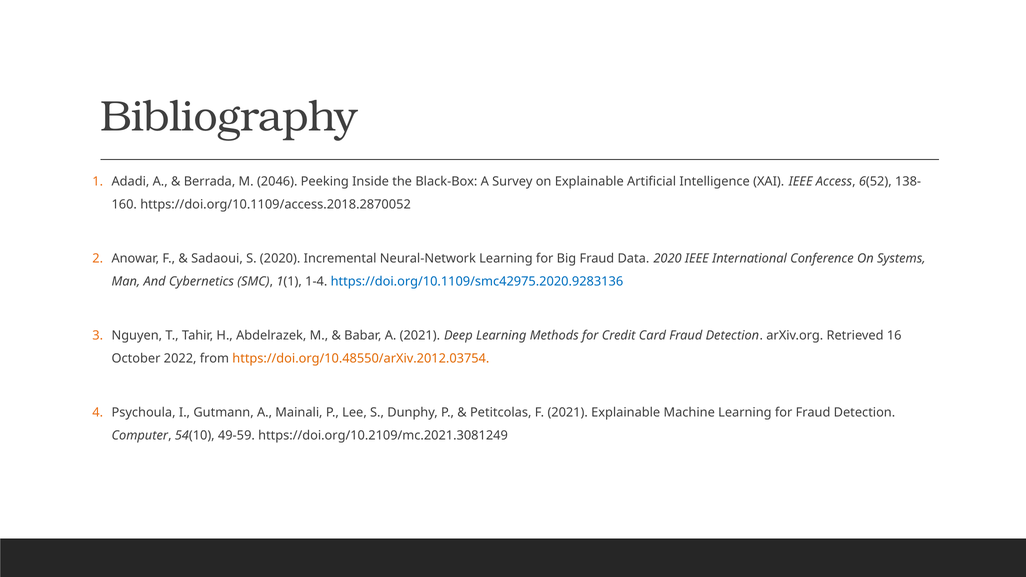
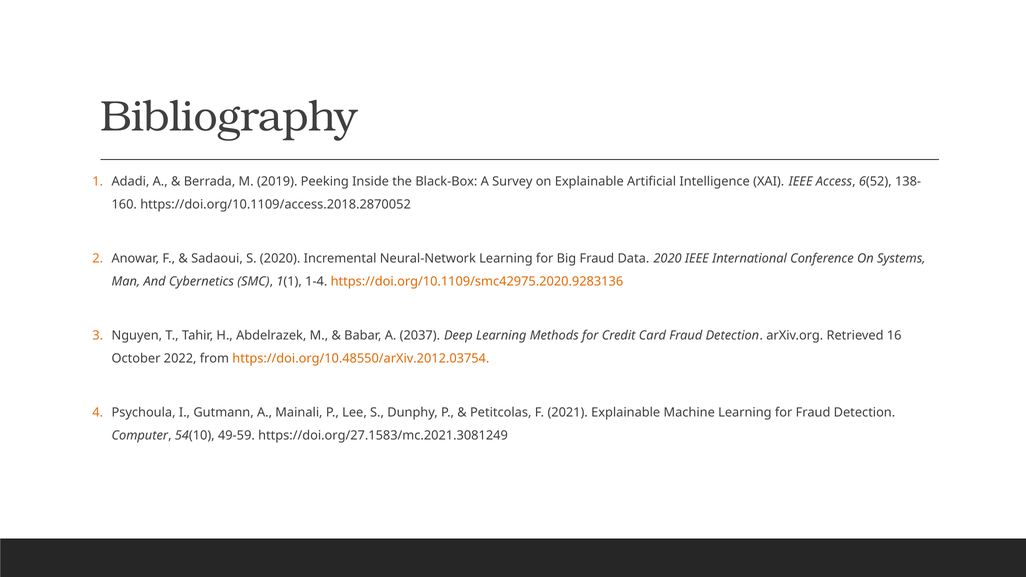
2046: 2046 -> 2019
https://doi.org/10.1109/smc42975.2020.9283136 colour: blue -> orange
A 2021: 2021 -> 2037
https://doi.org/10.2109/mc.2021.3081249: https://doi.org/10.2109/mc.2021.3081249 -> https://doi.org/27.1583/mc.2021.3081249
